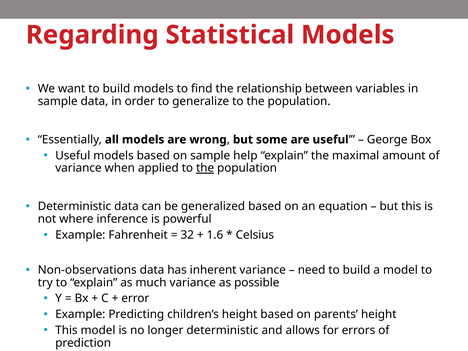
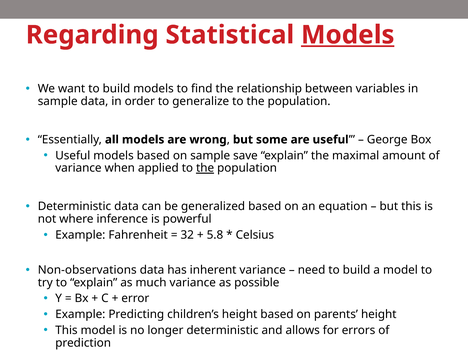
Models at (348, 35) underline: none -> present
help: help -> save
1.6: 1.6 -> 5.8
